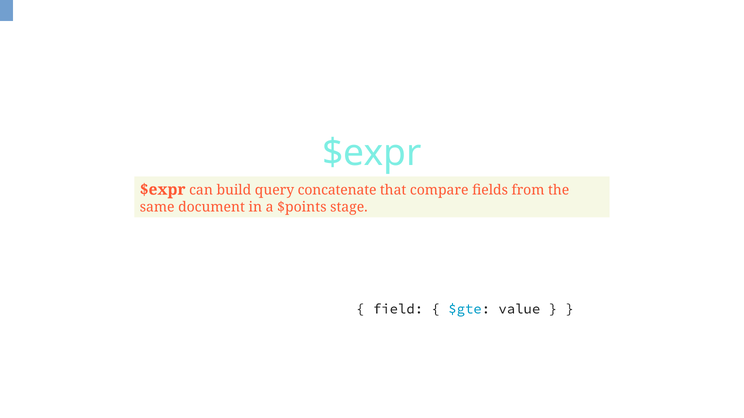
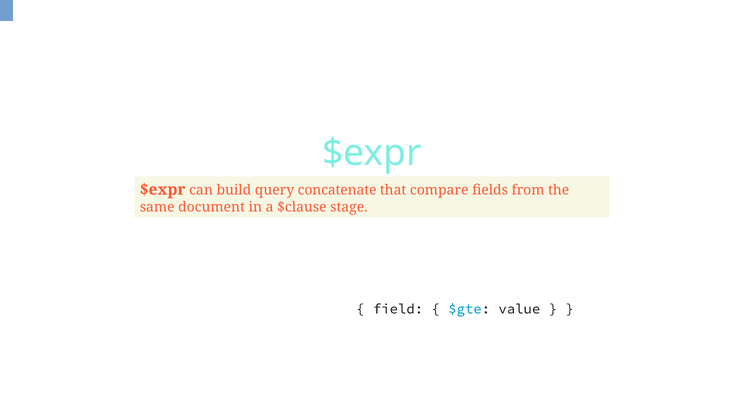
$points: $points -> $clause
